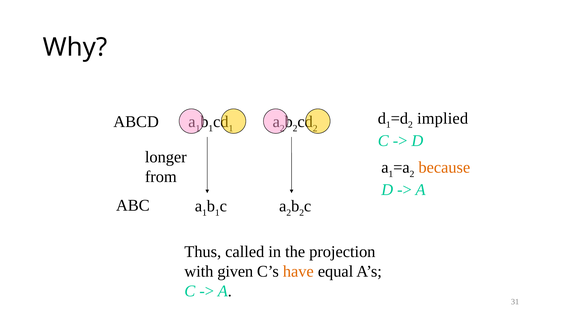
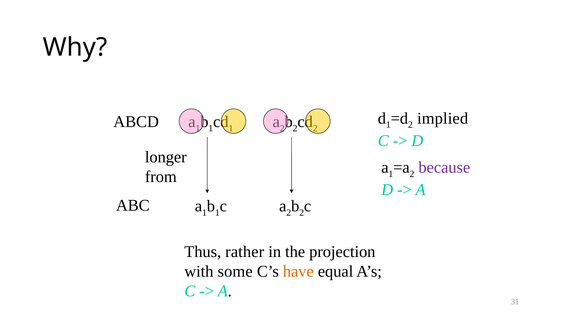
because colour: orange -> purple
called: called -> rather
given: given -> some
